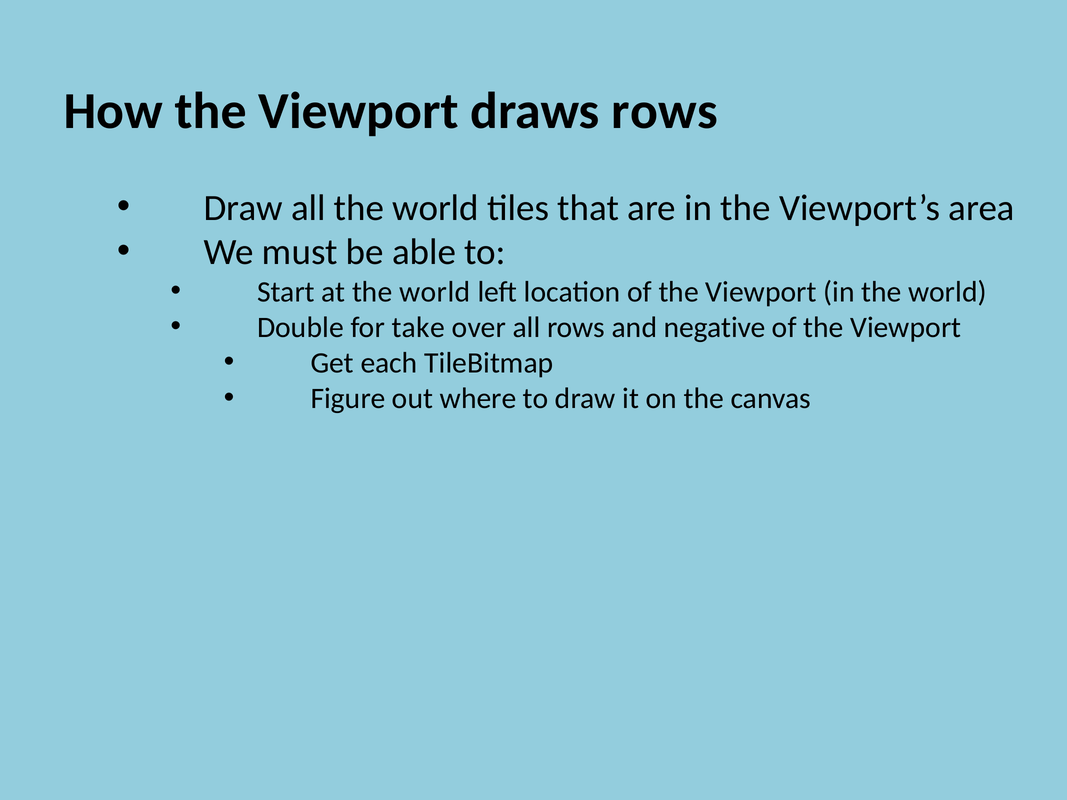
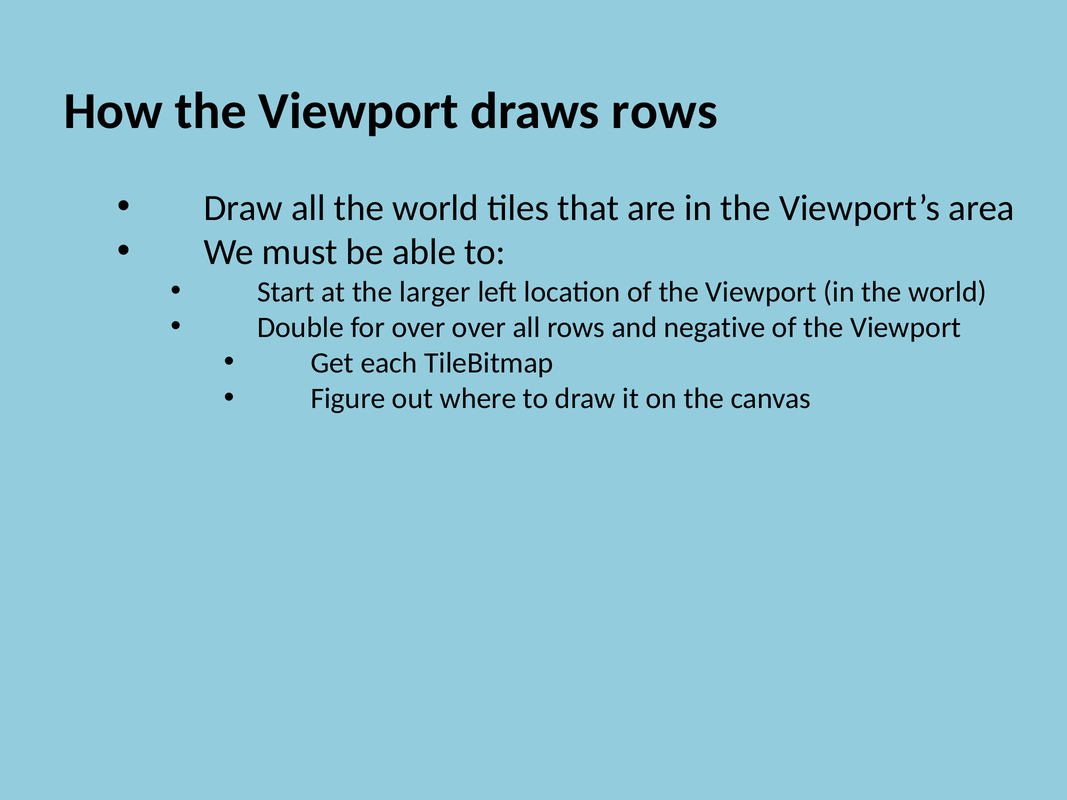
at the world: world -> larger
for take: take -> over
